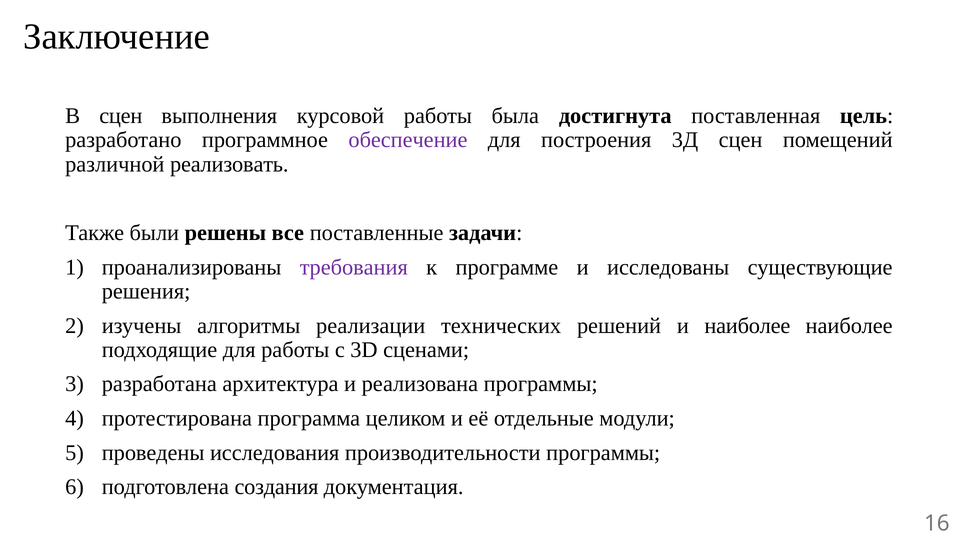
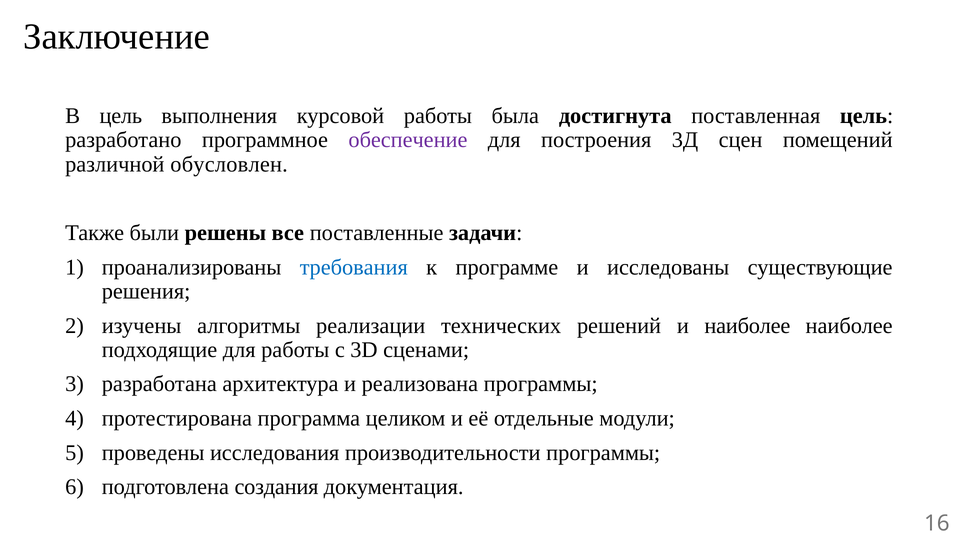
В сцен: сцен -> цель
реализовать: реализовать -> обусловлен
требования colour: purple -> blue
